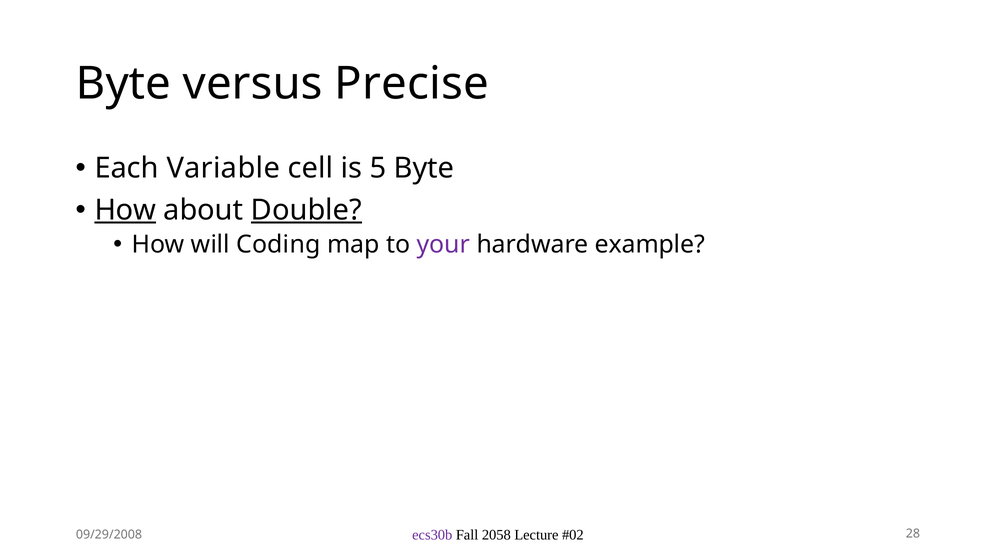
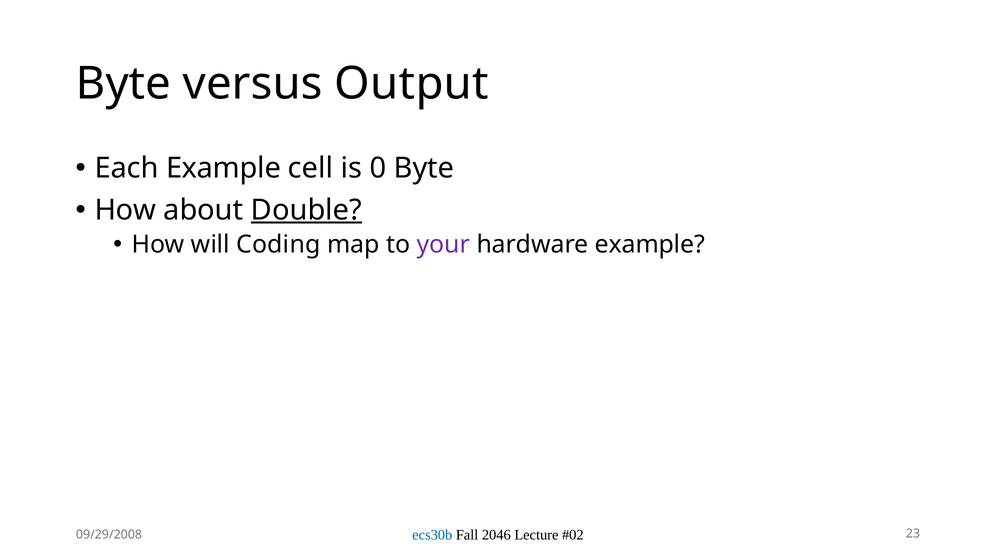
Precise: Precise -> Output
Each Variable: Variable -> Example
5: 5 -> 0
How at (125, 210) underline: present -> none
ecs30b colour: purple -> blue
2058: 2058 -> 2046
28: 28 -> 23
